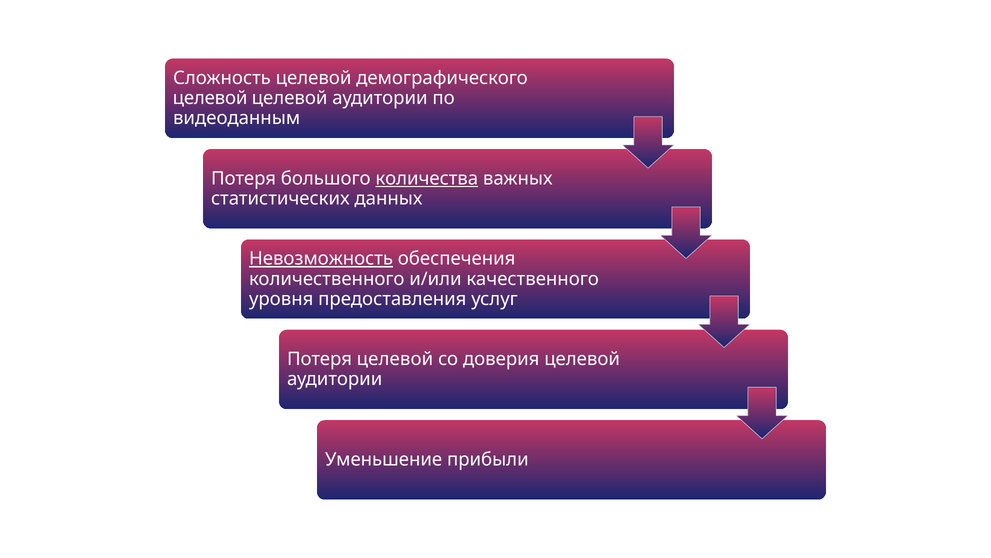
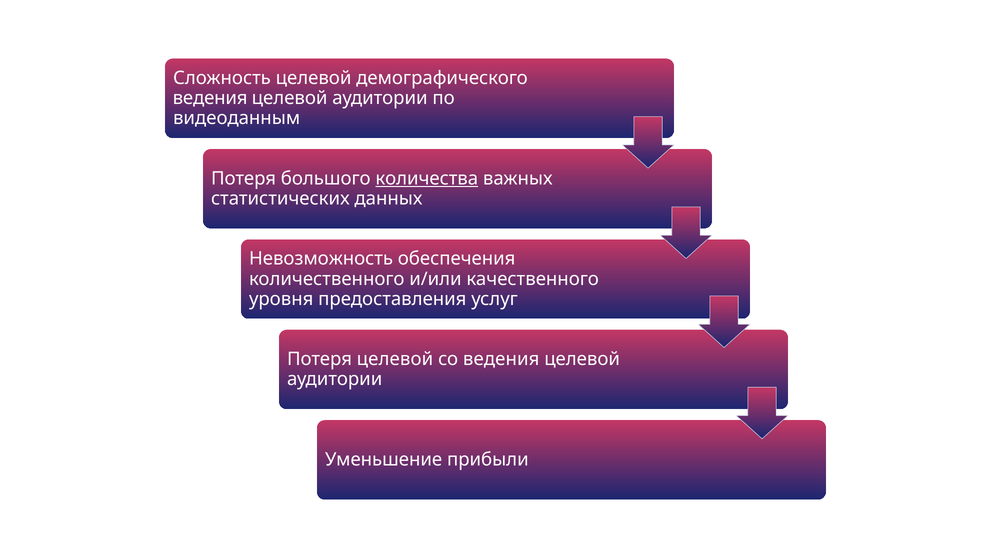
целевой at (210, 98): целевой -> ведения
Невозможность underline: present -> none
со доверия: доверия -> ведения
